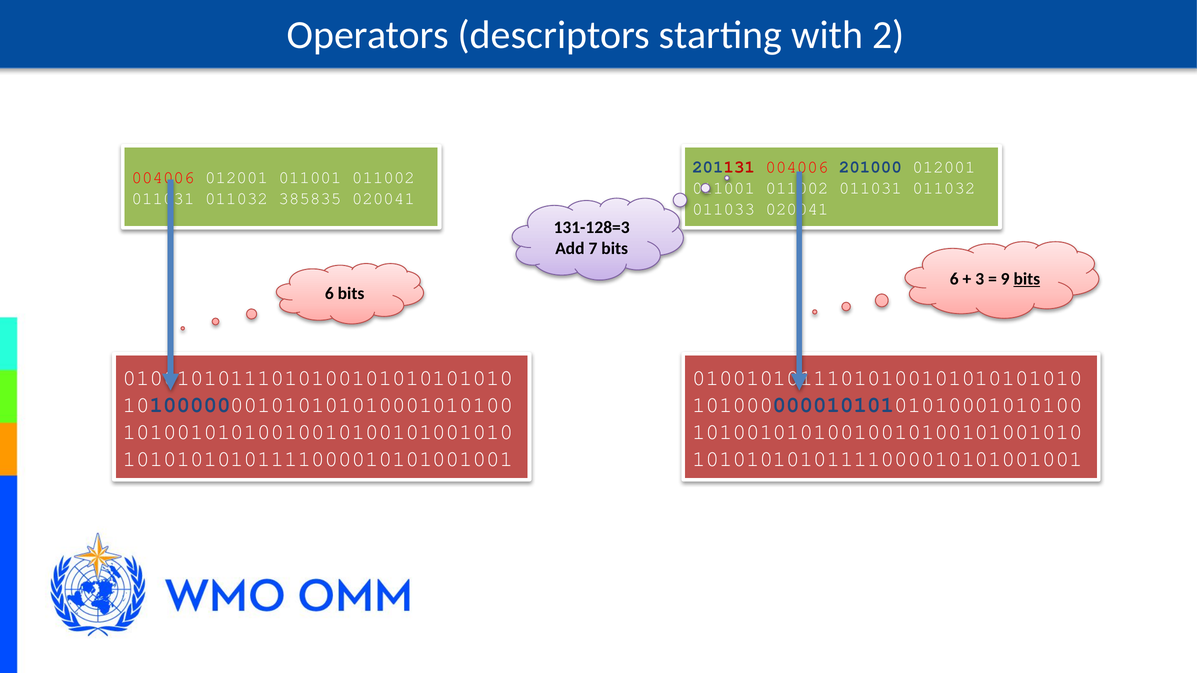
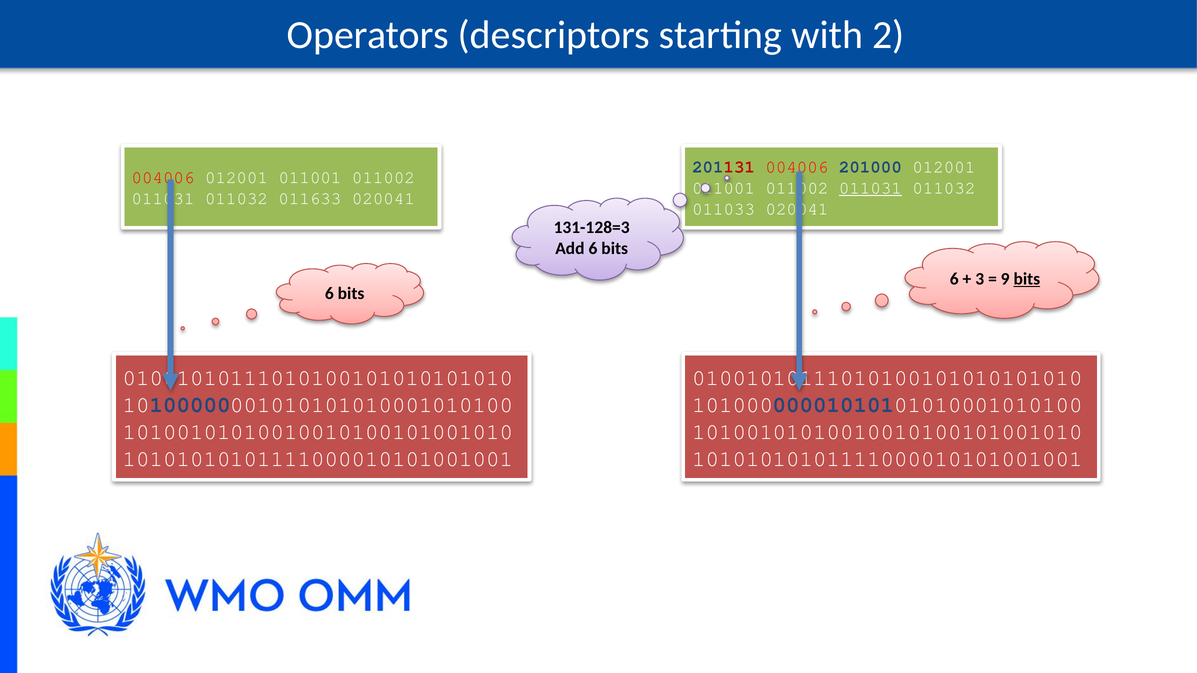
011031 at (870, 188) underline: none -> present
385835: 385835 -> 011633
Add 7: 7 -> 6
